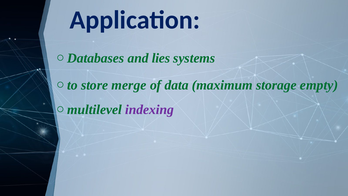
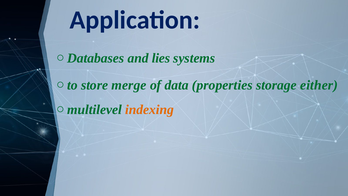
maximum: maximum -> properties
empty: empty -> either
indexing colour: purple -> orange
